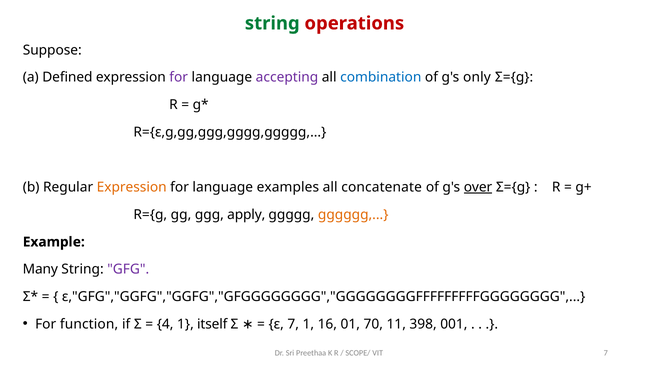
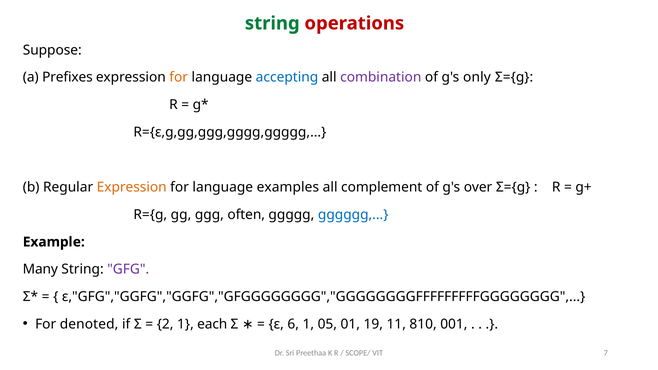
Defined: Defined -> Prefixes
for at (179, 77) colour: purple -> orange
accepting colour: purple -> blue
combination colour: blue -> purple
concatenate: concatenate -> complement
over underline: present -> none
apply: apply -> often
gggggg colour: orange -> blue
function: function -> denoted
4: 4 -> 2
itself: itself -> each
ε 7: 7 -> 6
16: 16 -> 05
70: 70 -> 19
398: 398 -> 810
